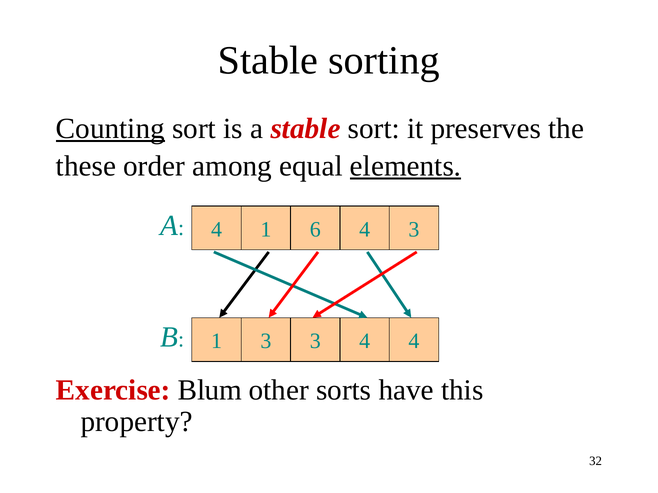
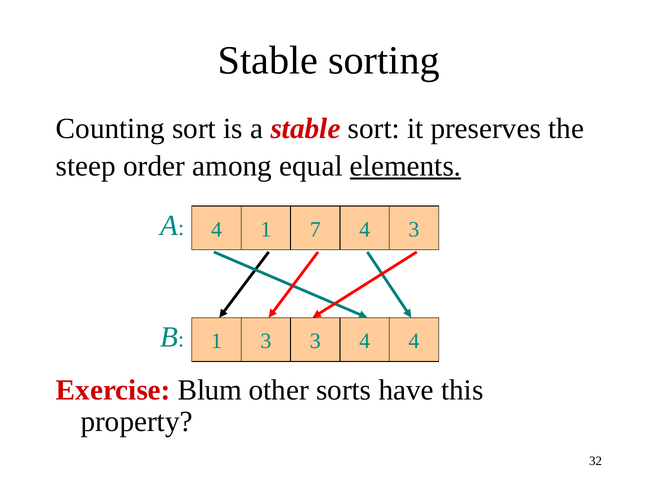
Counting underline: present -> none
these: these -> steep
6: 6 -> 7
